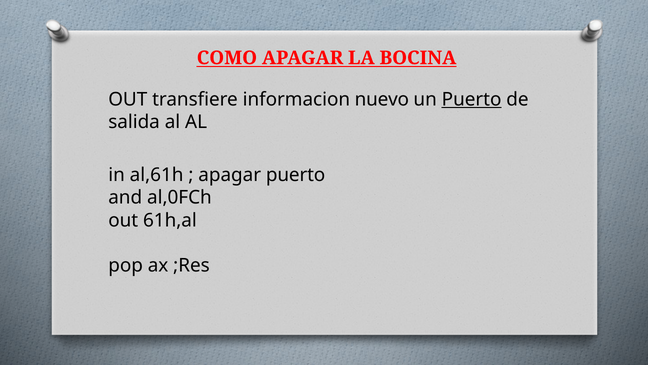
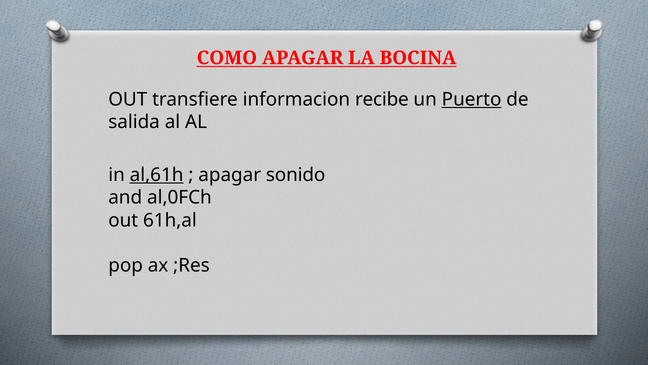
nuevo: nuevo -> recibe
al,61h underline: none -> present
apagar puerto: puerto -> sonido
